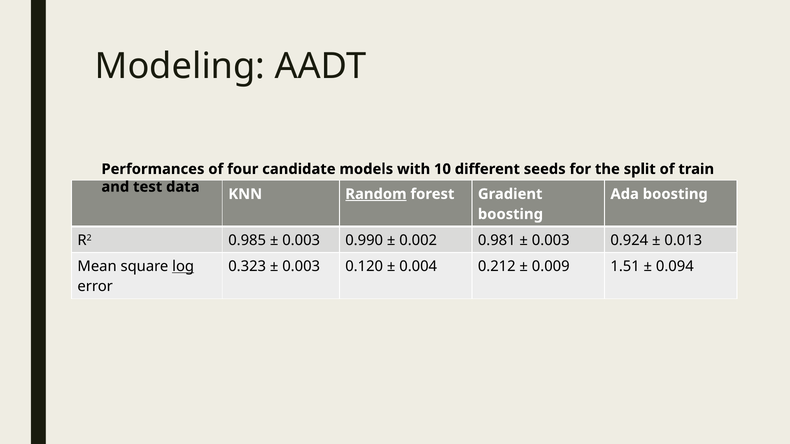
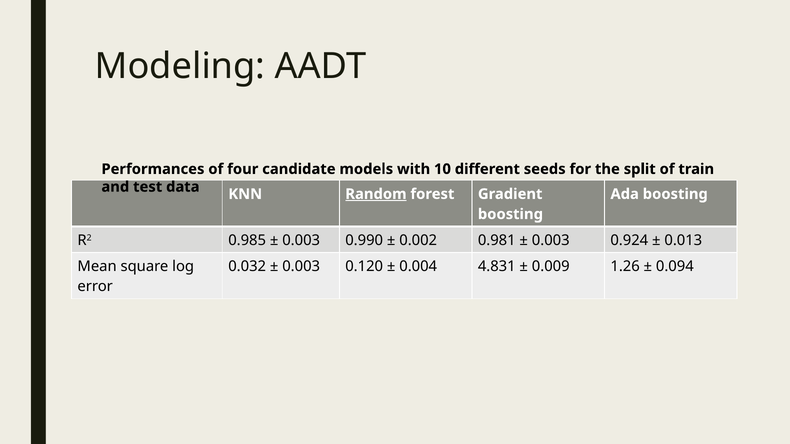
log underline: present -> none
0.323: 0.323 -> 0.032
0.212: 0.212 -> 4.831
1.51: 1.51 -> 1.26
